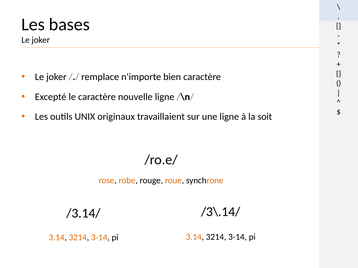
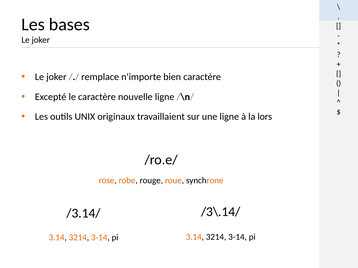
soit: soit -> lors
